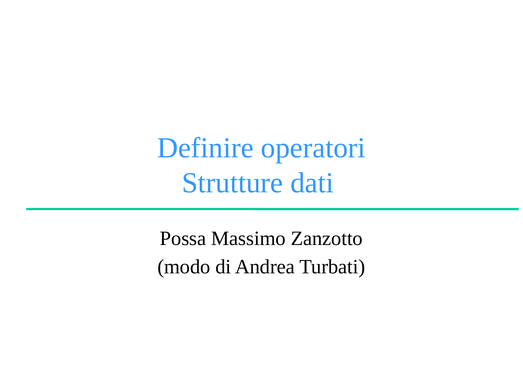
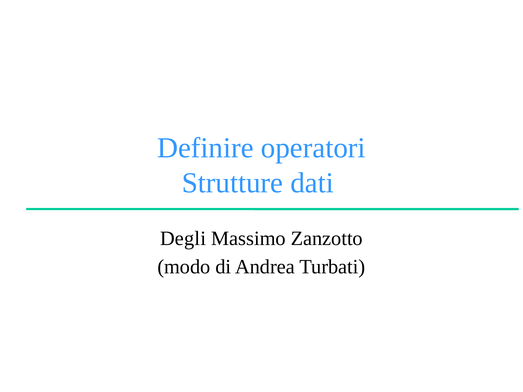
Possa: Possa -> Degli
